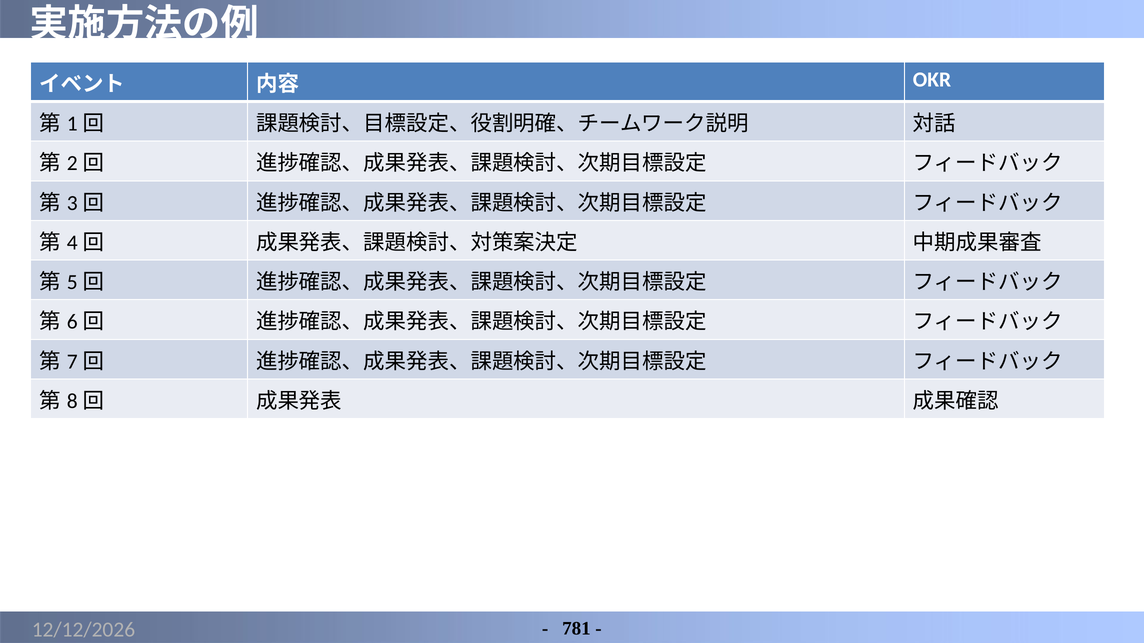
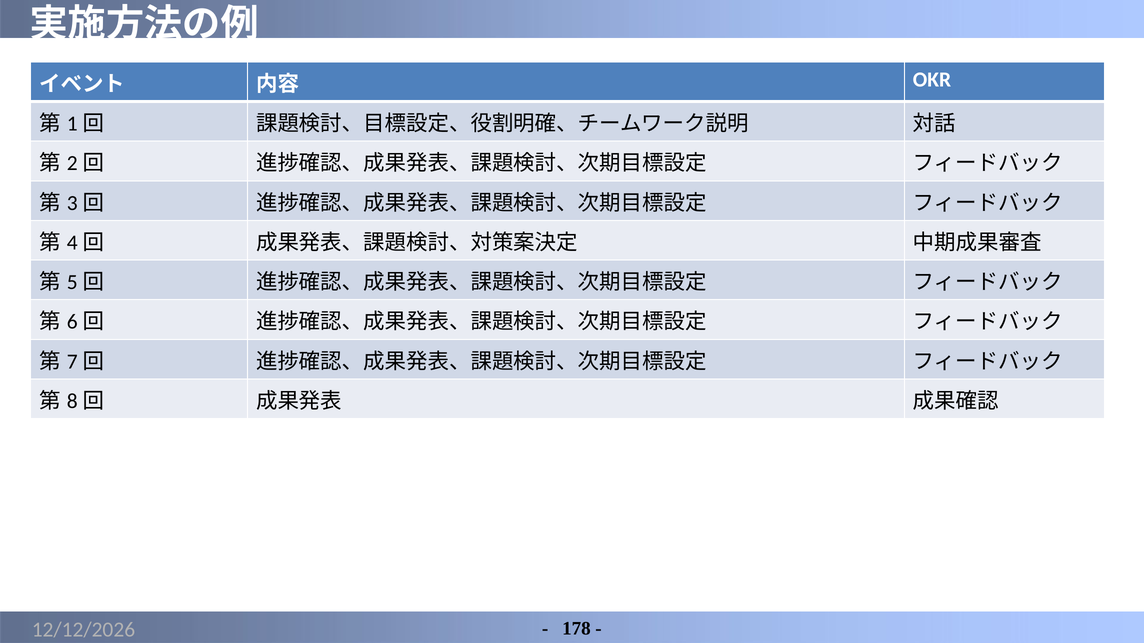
781: 781 -> 178
